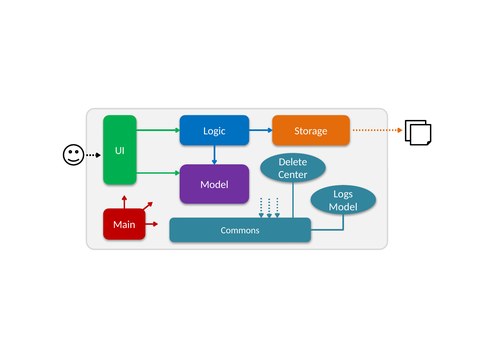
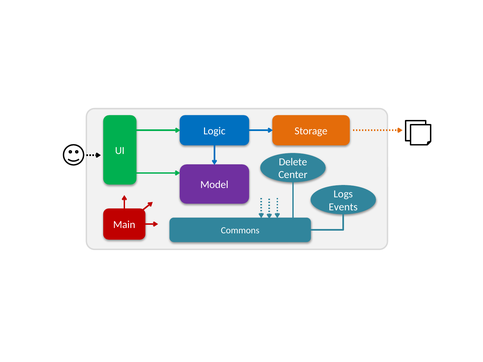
Model at (343, 207): Model -> Events
